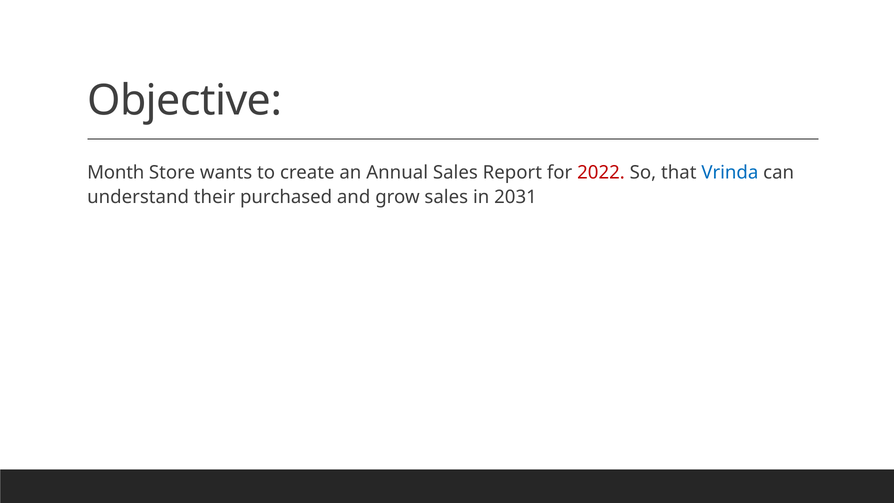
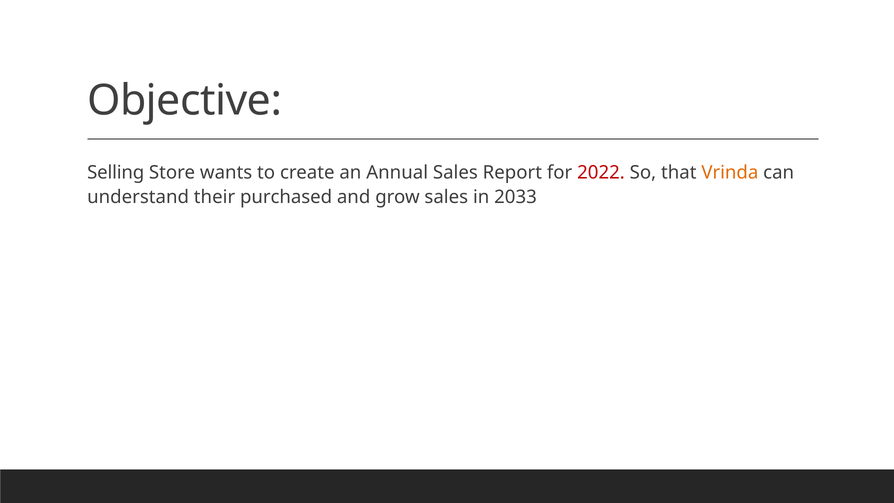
Month: Month -> Selling
Vrinda colour: blue -> orange
2031: 2031 -> 2033
